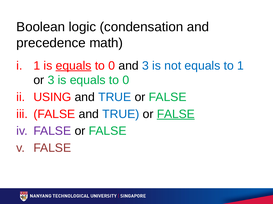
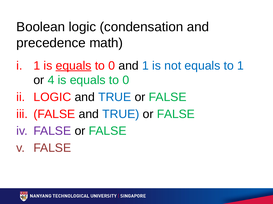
and 3: 3 -> 1
or 3: 3 -> 4
USING at (52, 97): USING -> LOGIC
FALSE at (176, 114) underline: present -> none
